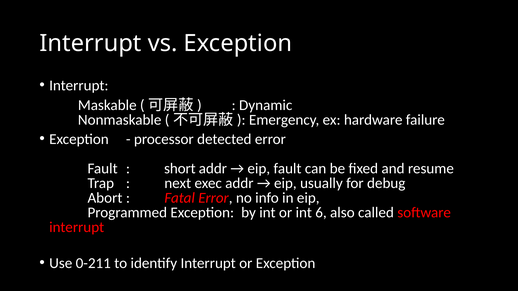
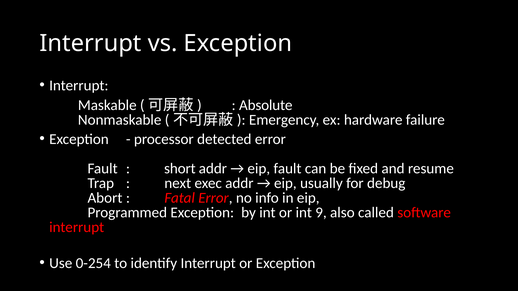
Dynamic: Dynamic -> Absolute
6: 6 -> 9
0-211: 0-211 -> 0-254
